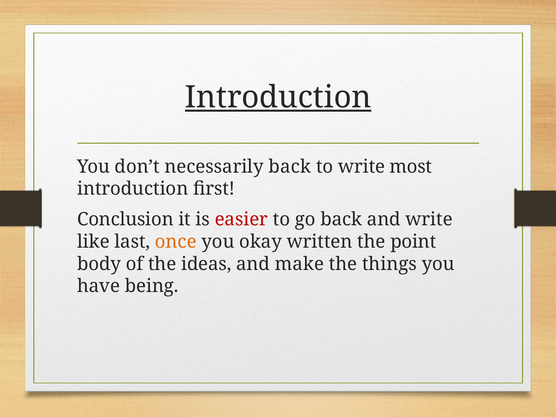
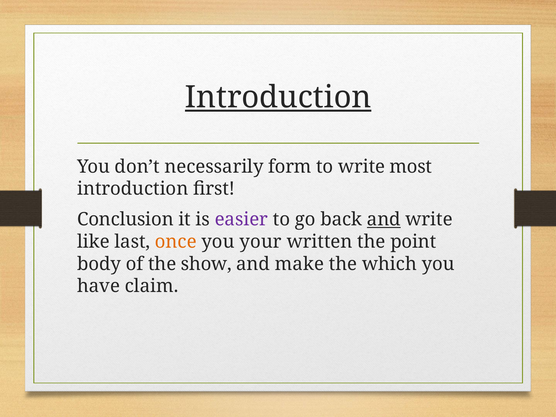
necessarily back: back -> form
easier colour: red -> purple
and at (384, 219) underline: none -> present
okay: okay -> your
ideas: ideas -> show
things: things -> which
being: being -> claim
